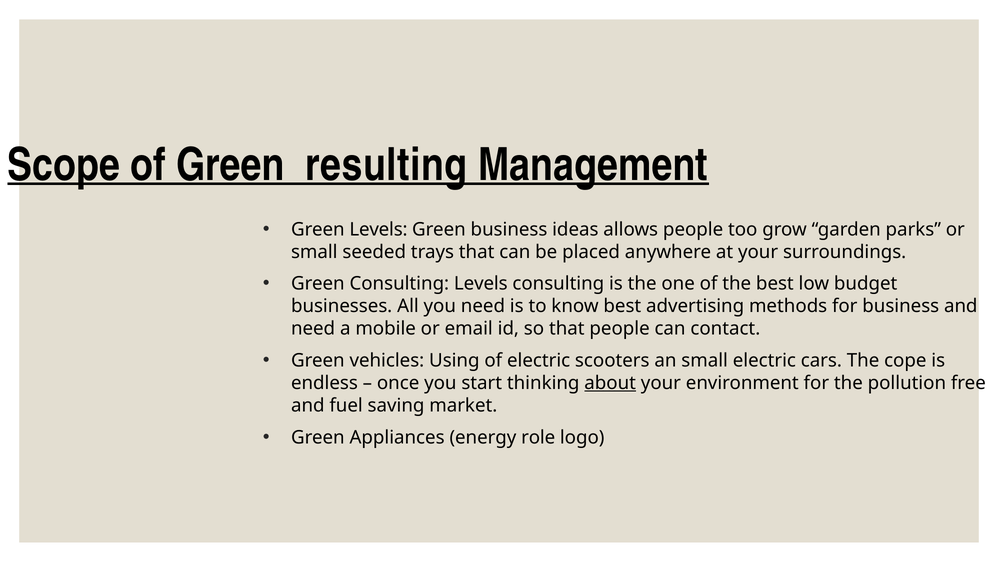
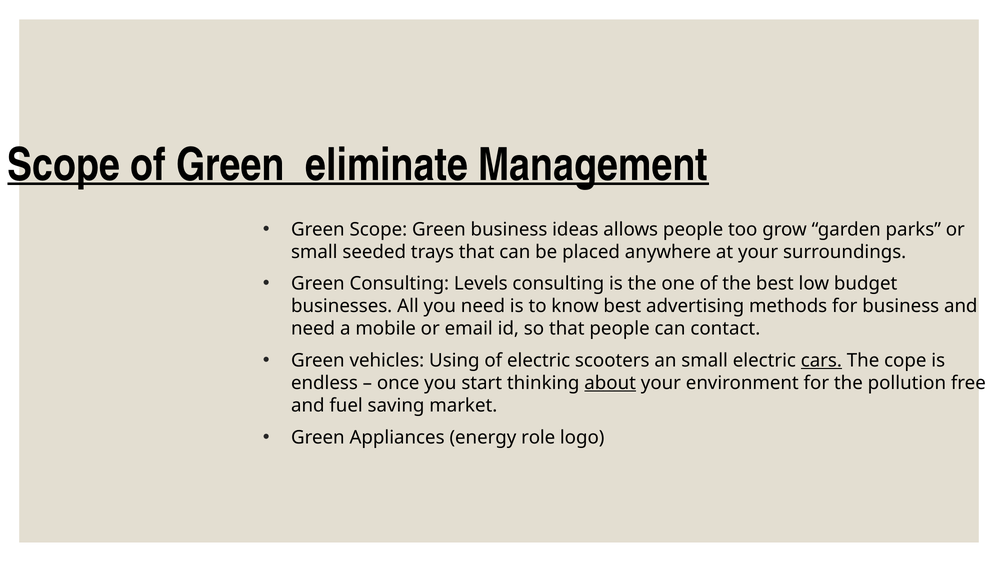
resulting: resulting -> eliminate
Green Levels: Levels -> Scope
cars underline: none -> present
